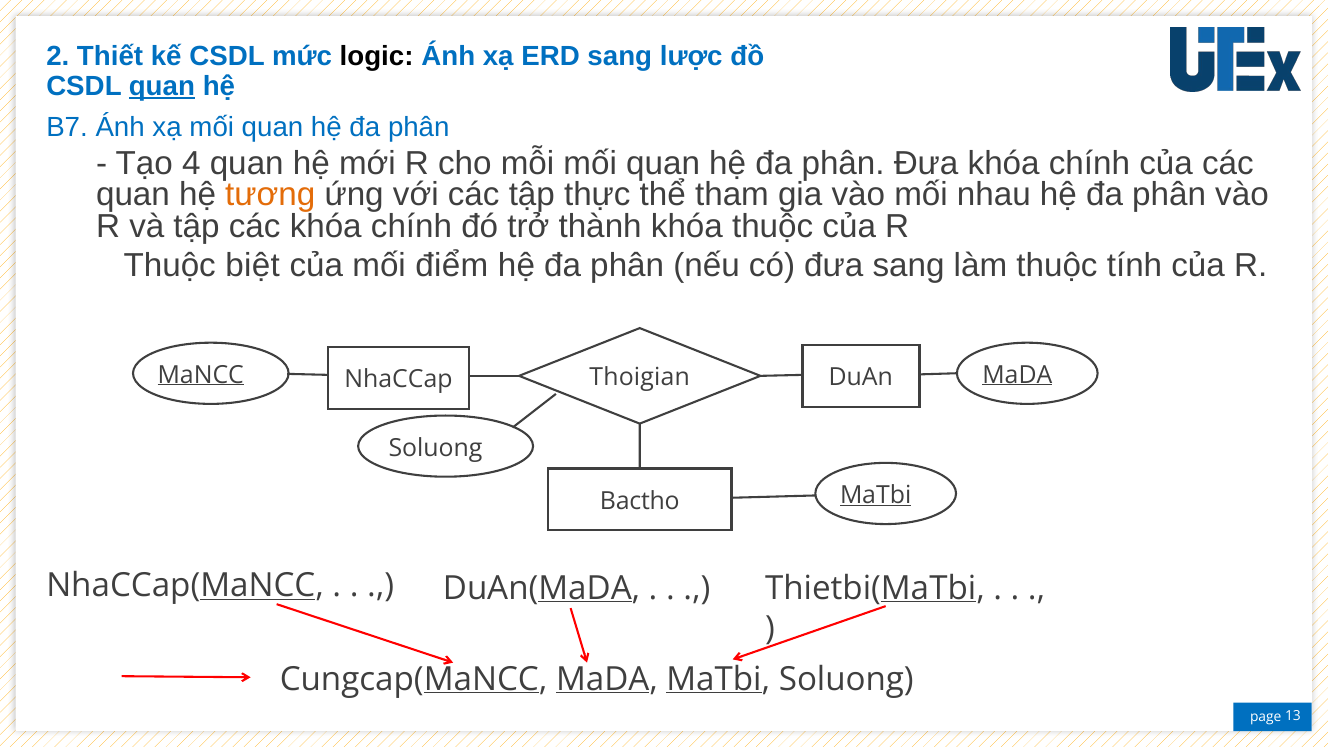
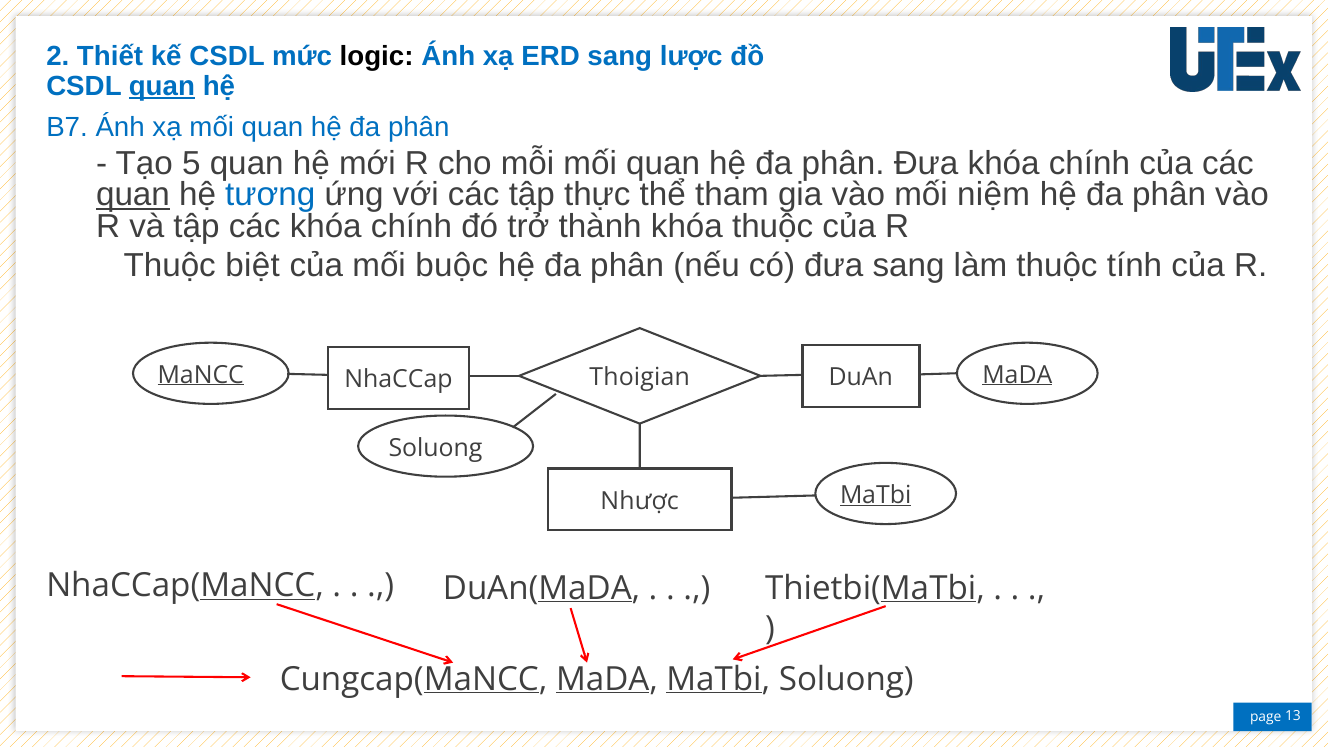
4: 4 -> 5
quan at (133, 195) underline: none -> present
tương colour: orange -> blue
nhau: nhau -> niệm
điểm: điểm -> buộc
Bactho: Bactho -> Nhược
